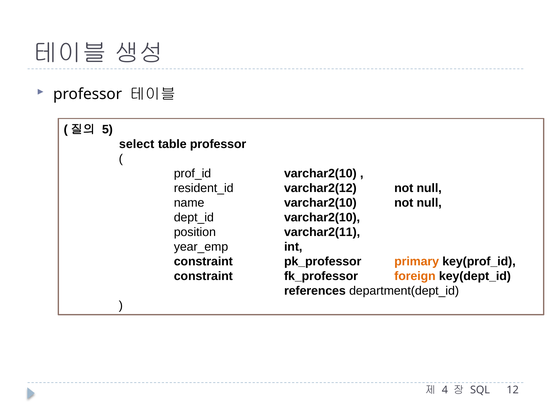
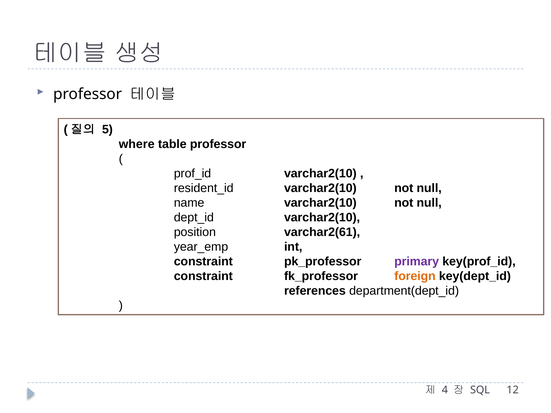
select: select -> where
resident_id varchar2(12: varchar2(12 -> varchar2(10
varchar2(11: varchar2(11 -> varchar2(61
primary colour: orange -> purple
